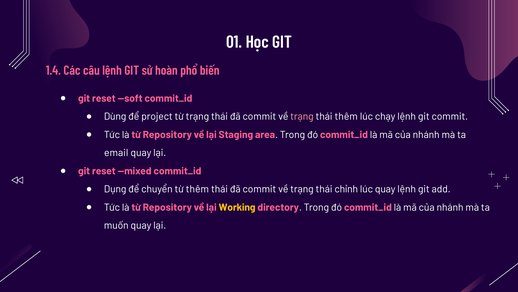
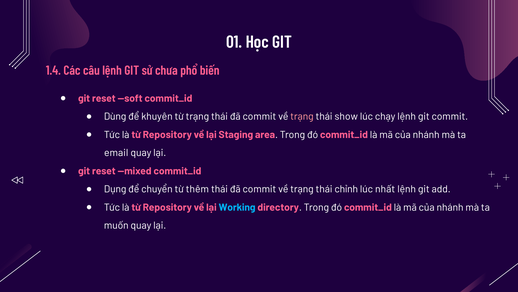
hoàn: hoàn -> chưa
project: project -> khuyên
thái thêm: thêm -> show
lúc quay: quay -> nhất
Working colour: yellow -> light blue
